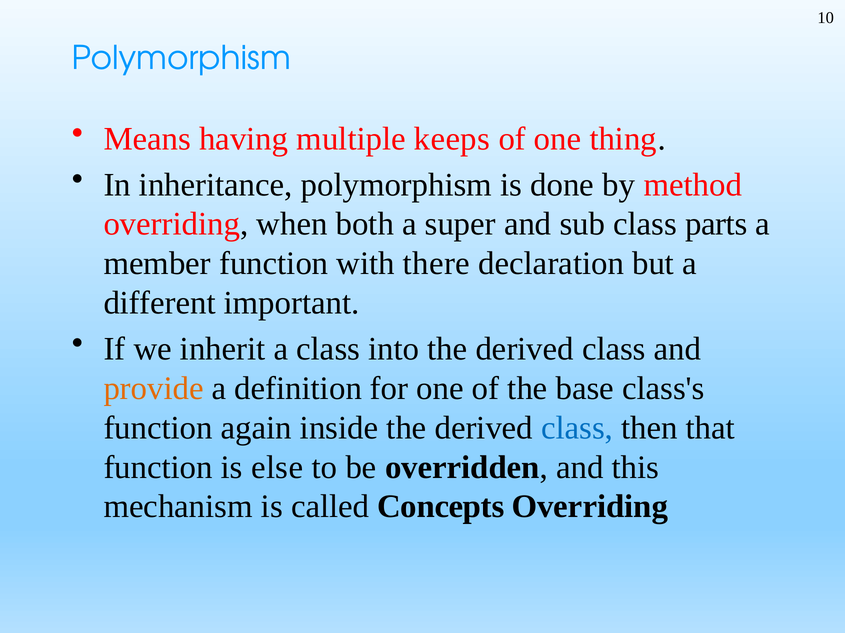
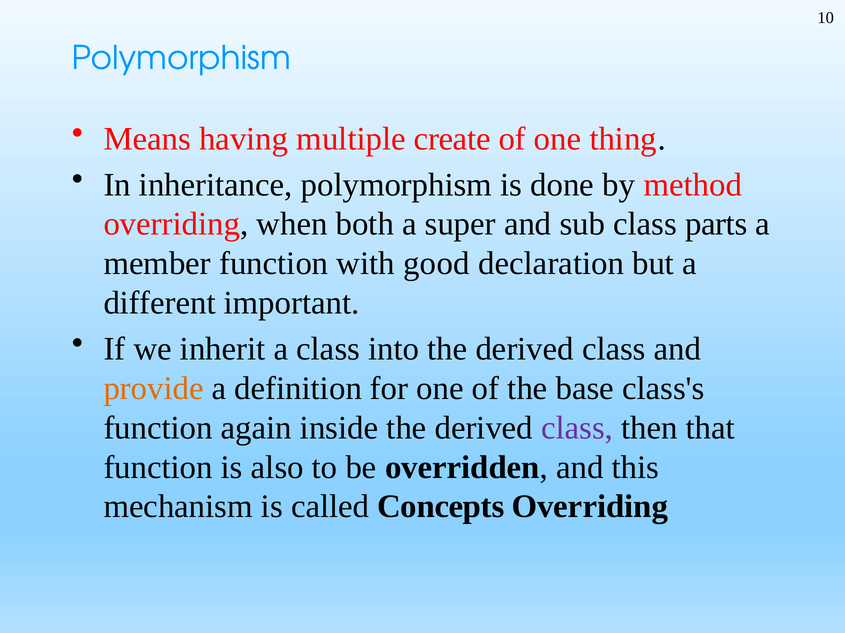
keeps: keeps -> create
there: there -> good
class at (577, 428) colour: blue -> purple
else: else -> also
